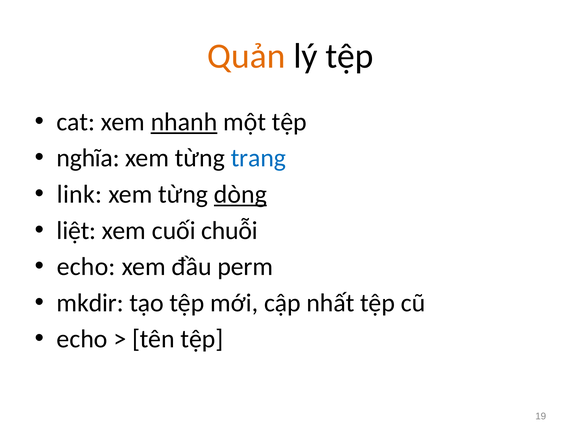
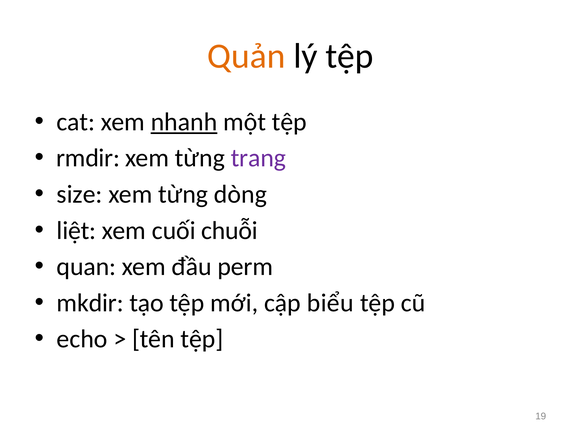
nghĩa: nghĩa -> rmdir
trang colour: blue -> purple
link: link -> size
dòng underline: present -> none
echo at (86, 267): echo -> quan
nhất: nhất -> biểu
